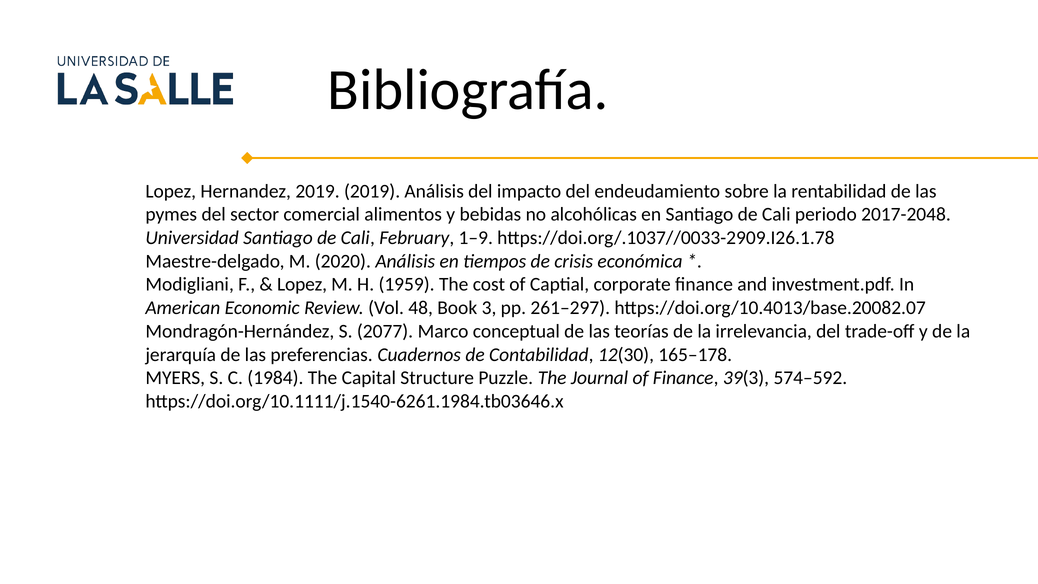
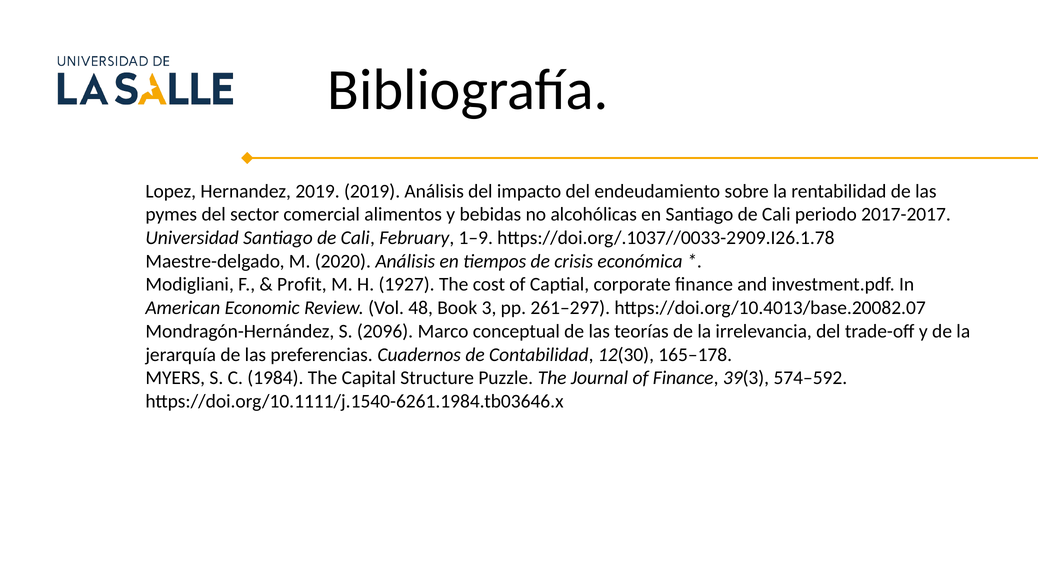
2017-2048: 2017-2048 -> 2017-2017
Lopez at (302, 284): Lopez -> Profit
1959: 1959 -> 1927
2077: 2077 -> 2096
